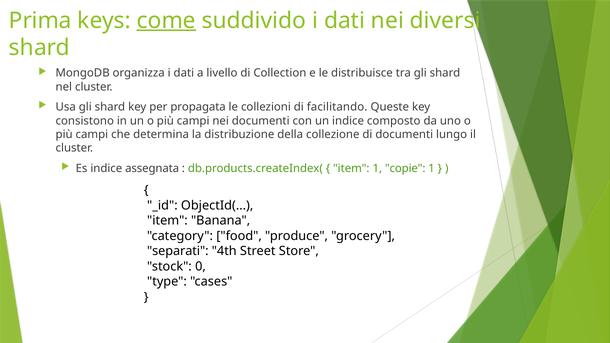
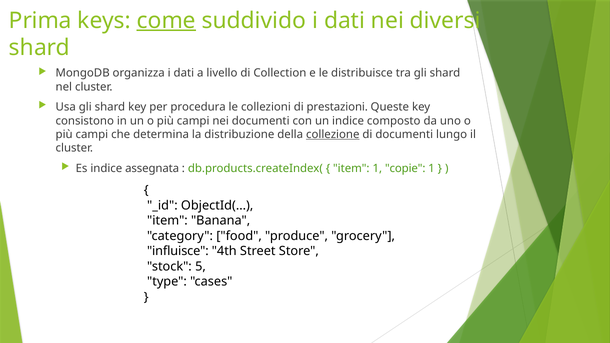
propagata: propagata -> procedura
facilitando: facilitando -> prestazioni
collezione underline: none -> present
separati: separati -> influisce
0: 0 -> 5
